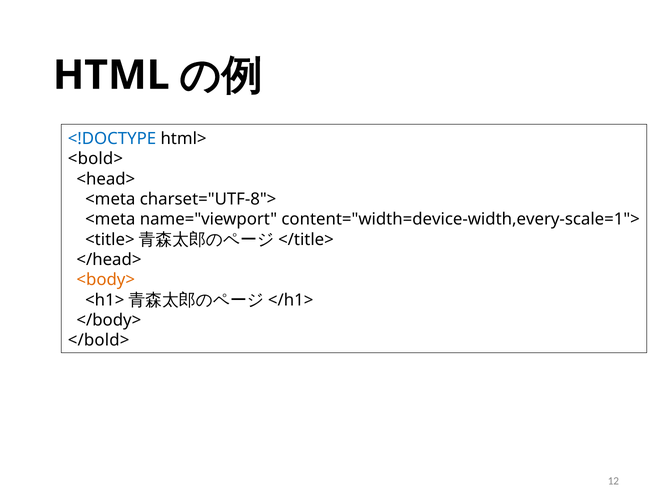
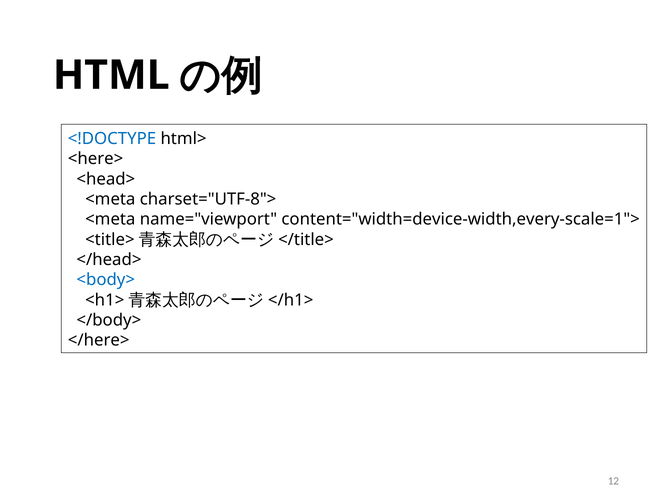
<bold>: <bold> -> <here>
<body> colour: orange -> blue
</bold>: </bold> -> </here>
